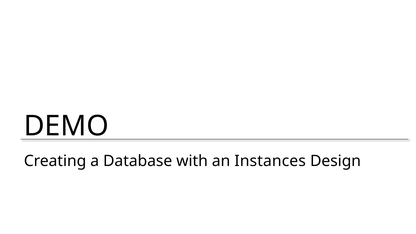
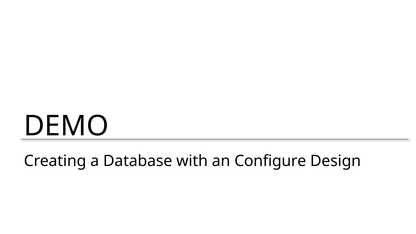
Instances: Instances -> Configure
